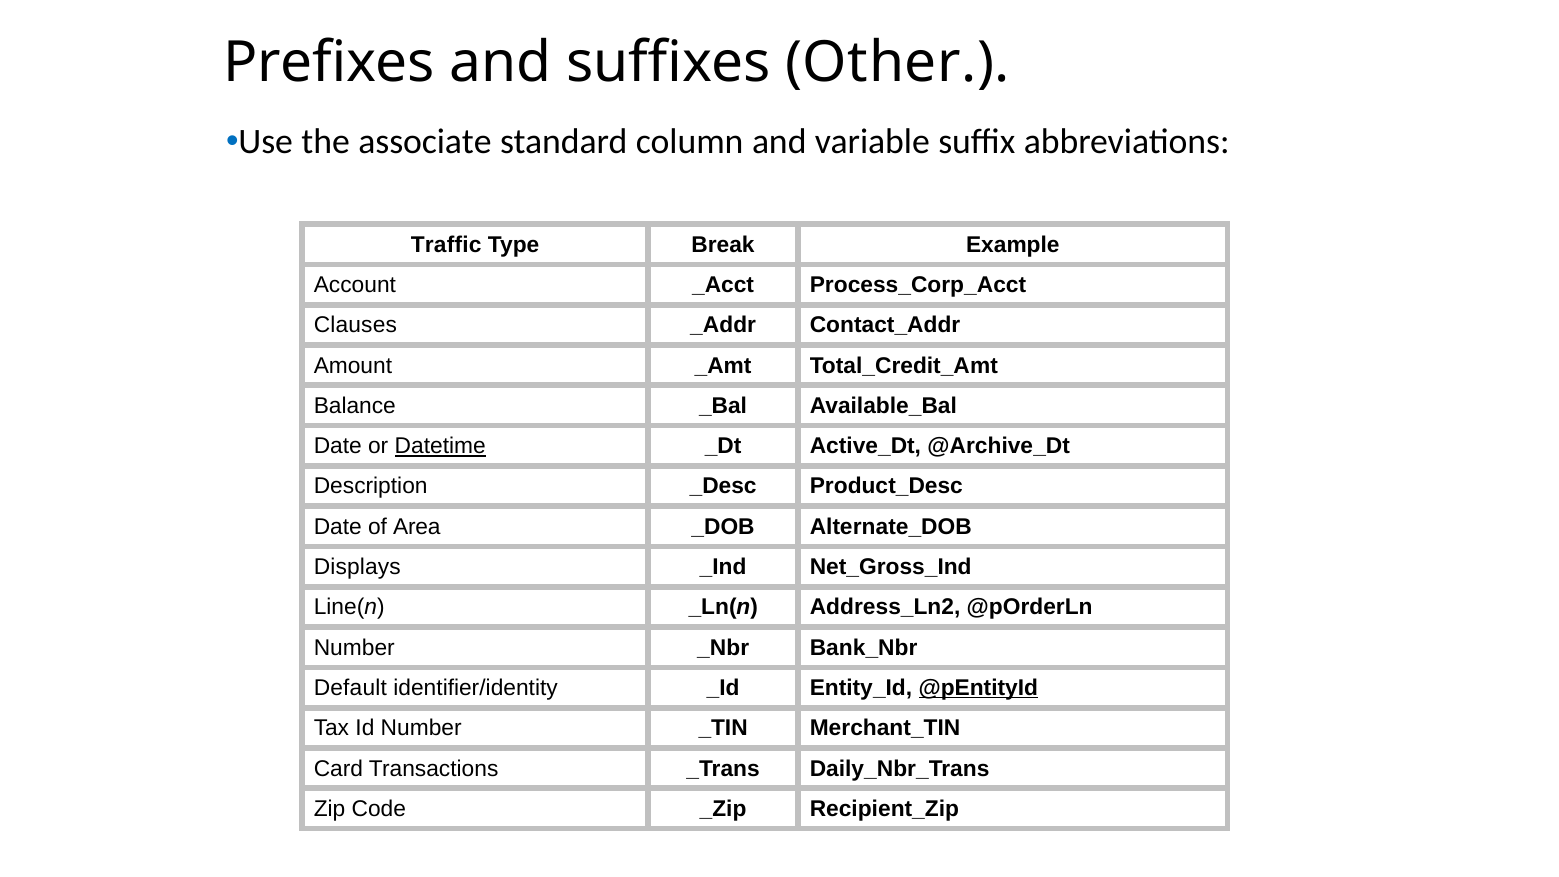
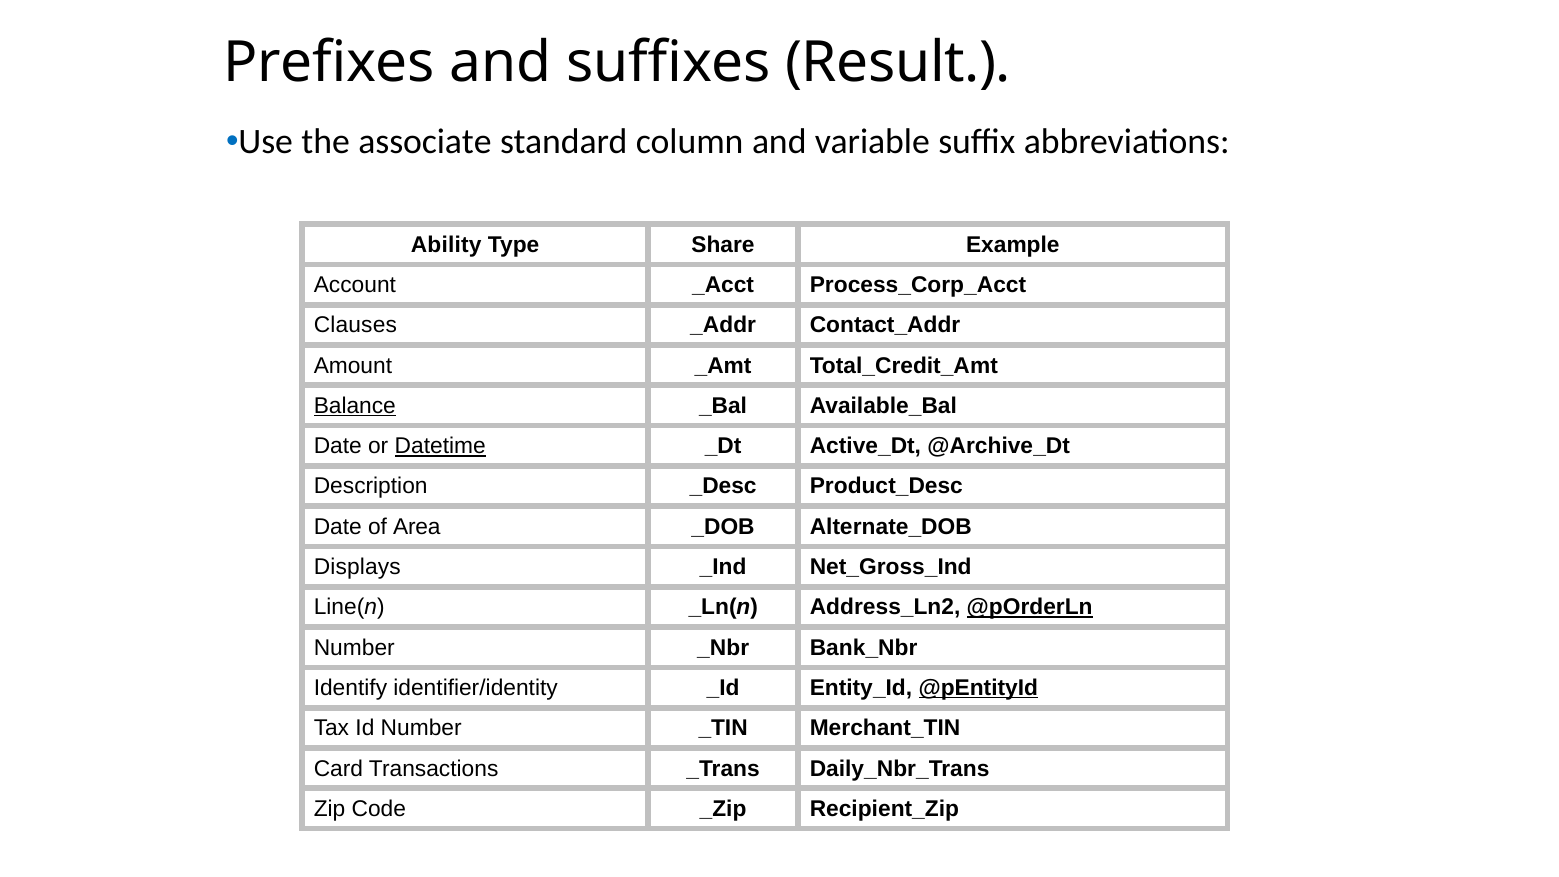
Other: Other -> Result
Traffic: Traffic -> Ability
Break: Break -> Share
Balance underline: none -> present
@pOrderLn underline: none -> present
Default: Default -> Identify
